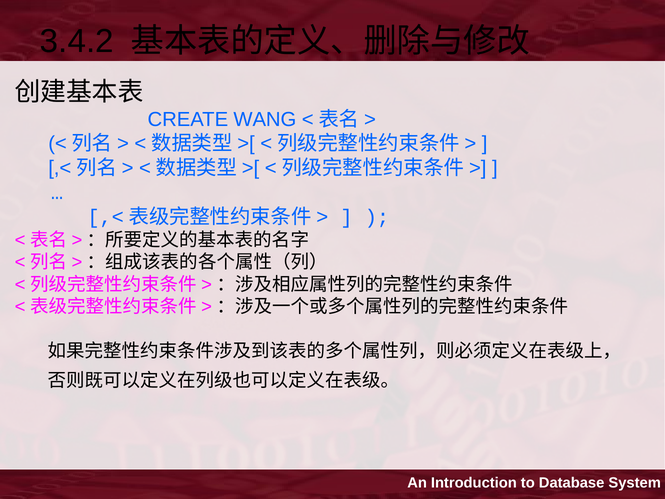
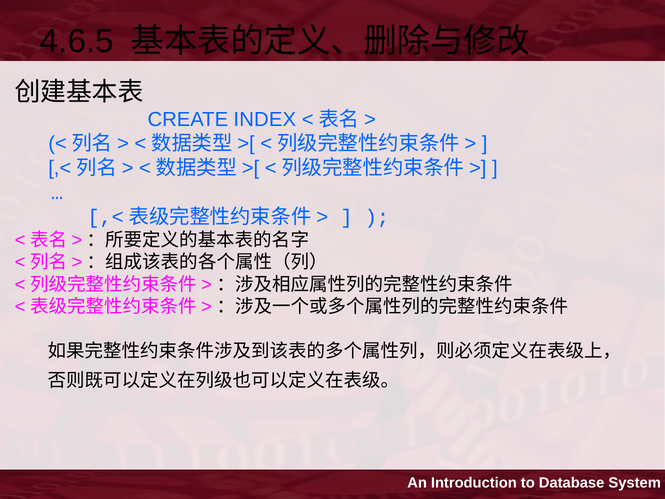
3.4.2: 3.4.2 -> 4.6.5
WANG: WANG -> INDEX
